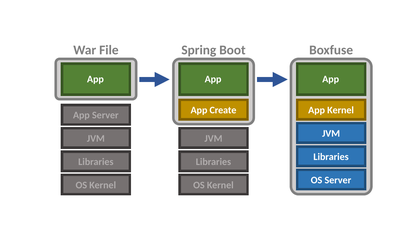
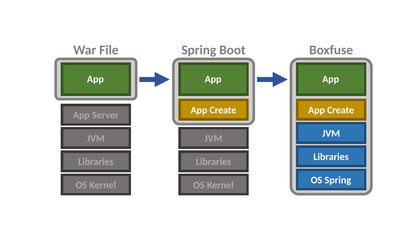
Kernel at (341, 110): Kernel -> Create
OS Server: Server -> Spring
